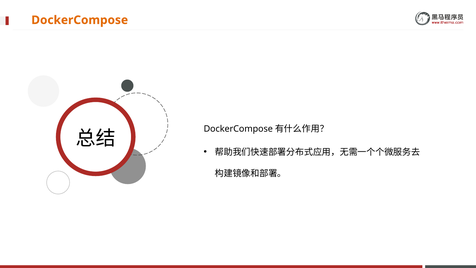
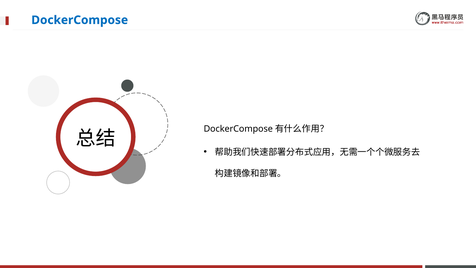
DockerCompose colour: orange -> blue
